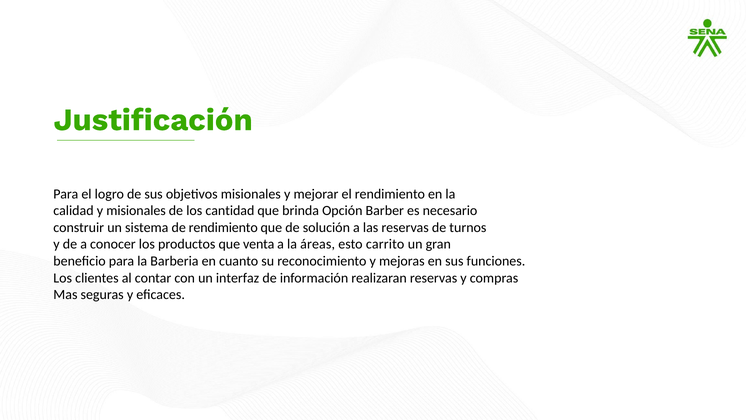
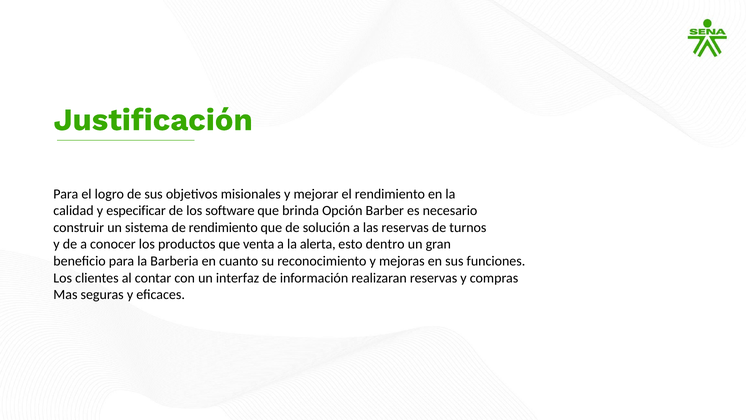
y misionales: misionales -> especificar
cantidad: cantidad -> software
áreas: áreas -> alerta
carrito: carrito -> dentro
